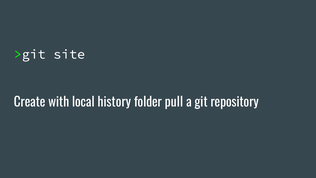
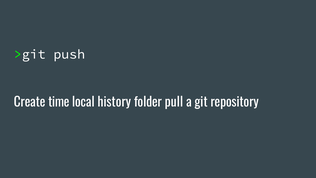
site: site -> push
with: with -> time
